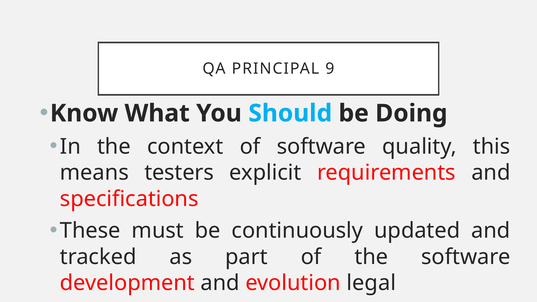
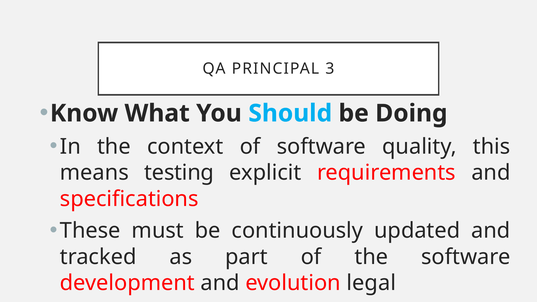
9: 9 -> 3
testers: testers -> testing
